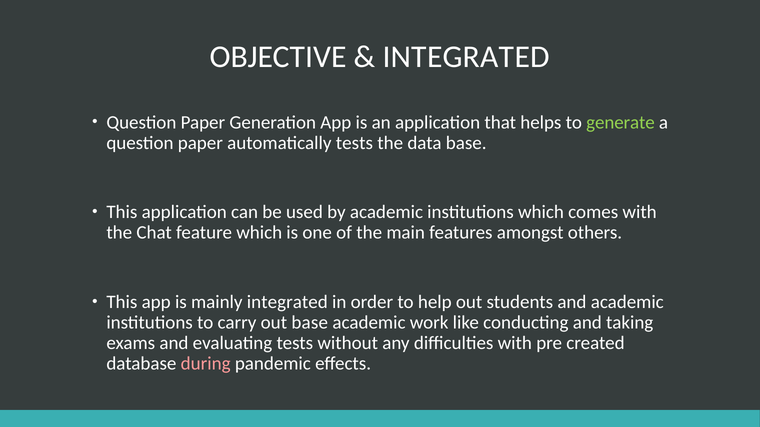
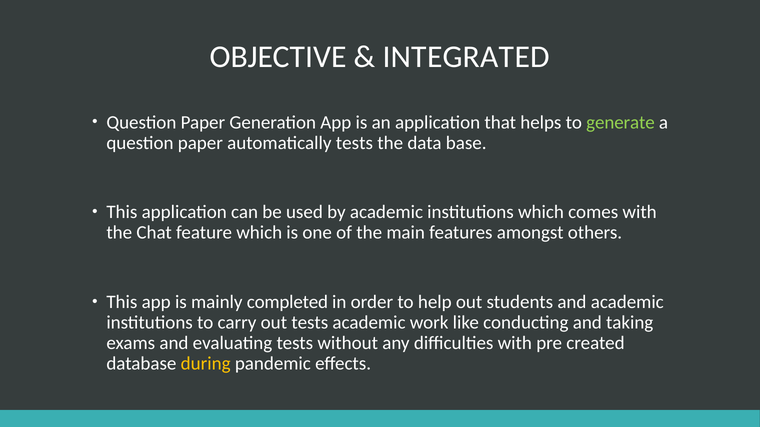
mainly integrated: integrated -> completed
out base: base -> tests
during colour: pink -> yellow
